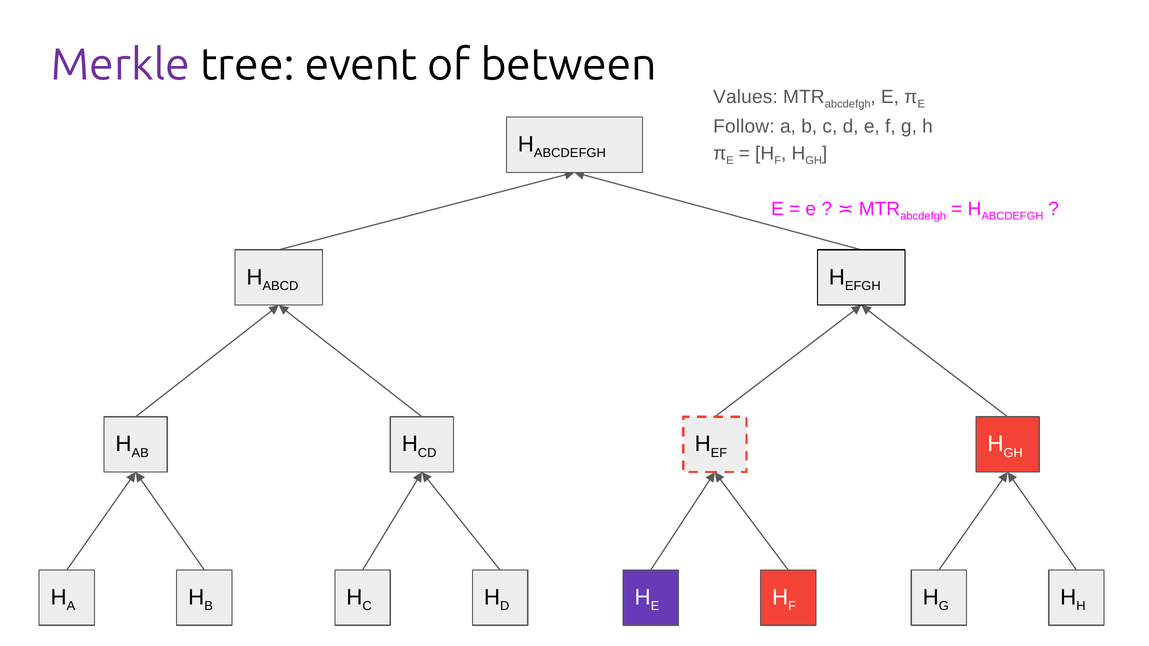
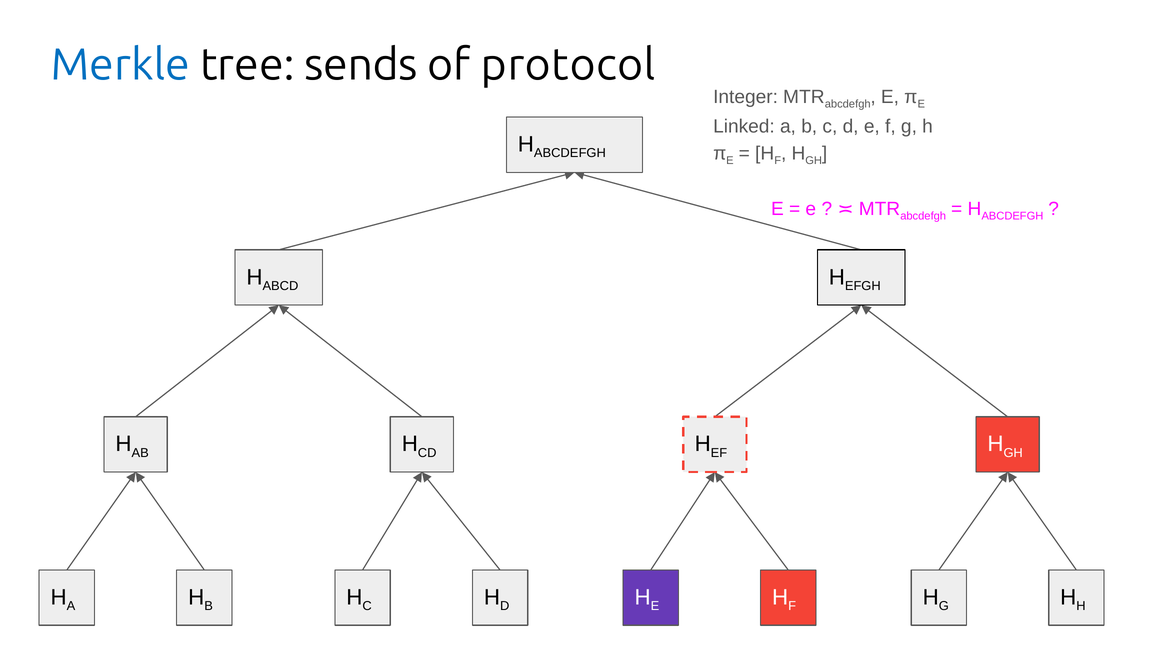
Merkle colour: purple -> blue
event: event -> sends
between: between -> protocol
Values: Values -> Integer
Follow: Follow -> Linked
